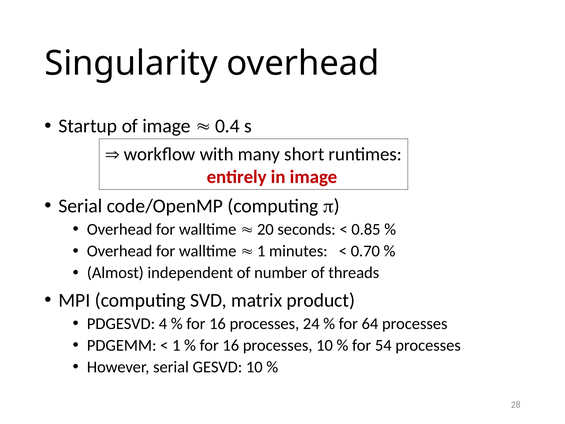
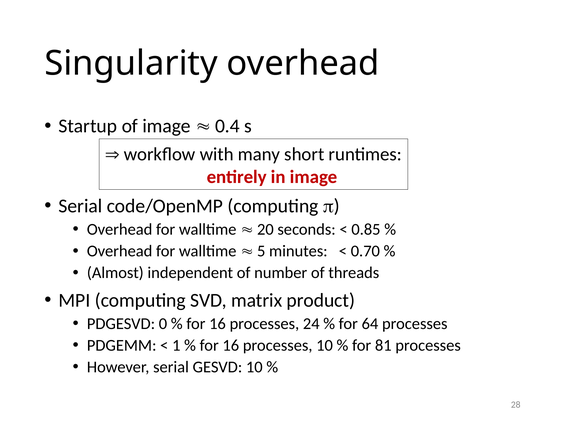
1 at (261, 251): 1 -> 5
4: 4 -> 0
54: 54 -> 81
